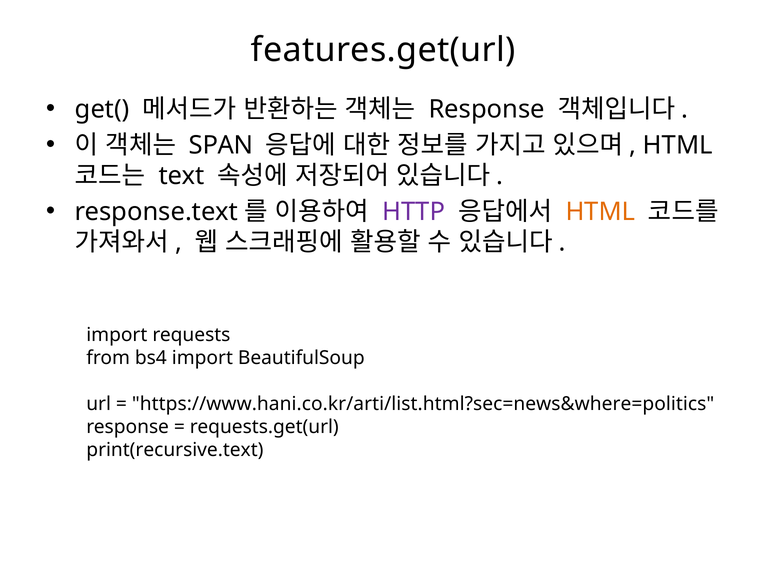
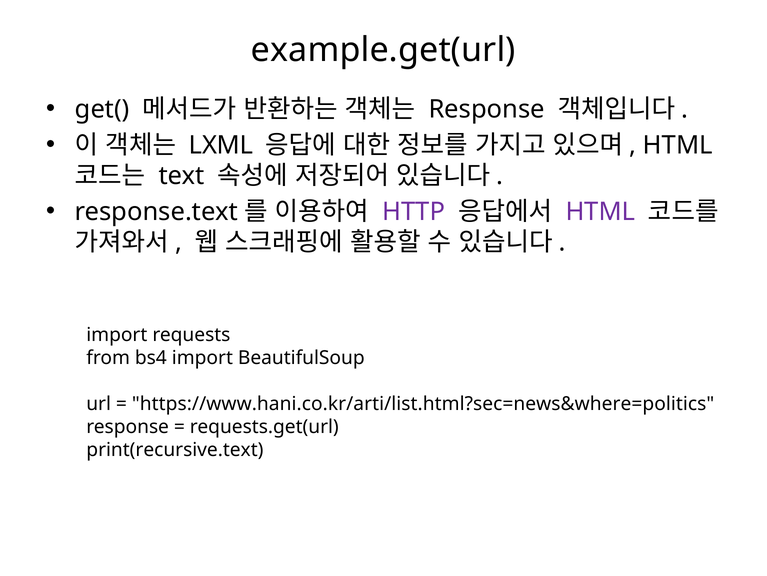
features.get(url: features.get(url -> example.get(url
SPAN: SPAN -> LXML
HTML at (600, 212) colour: orange -> purple
